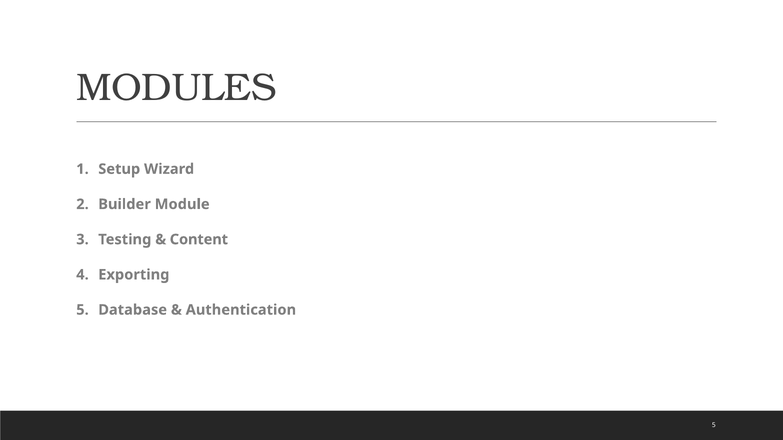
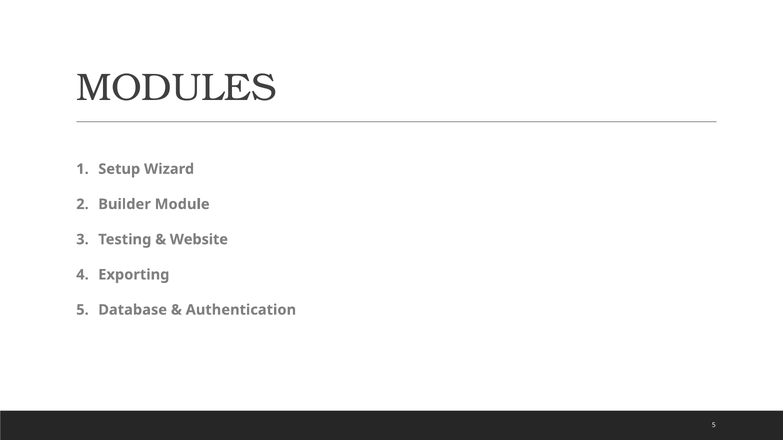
Content: Content -> Website
